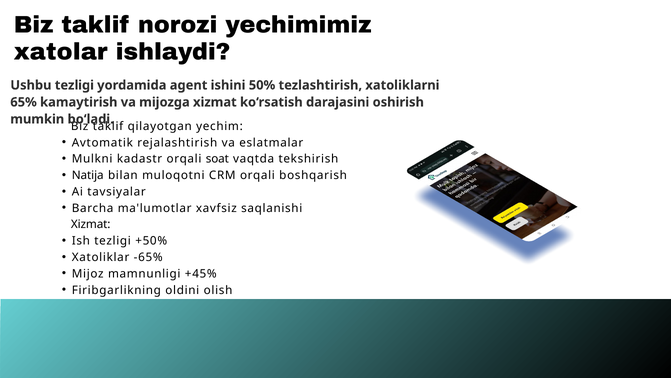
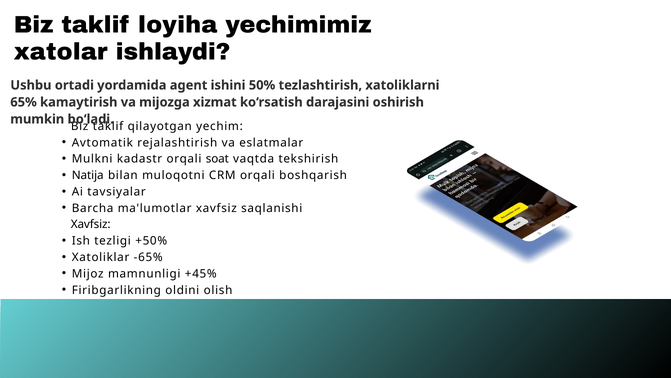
norozi: norozi -> loyiha
Ushbu tezligi: tezligi -> ortadi
Xizmat at (91, 224): Xizmat -> Xavfsiz
